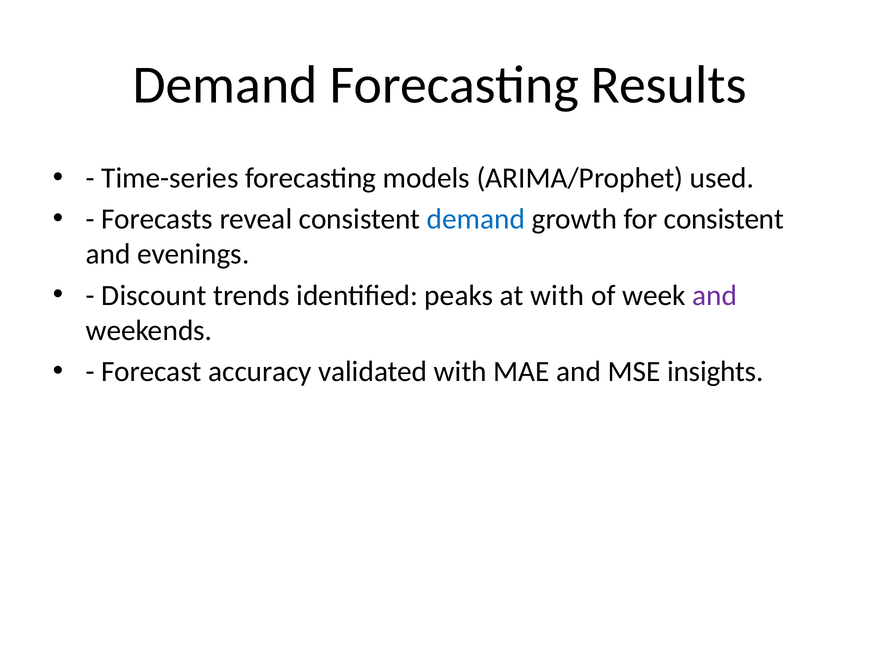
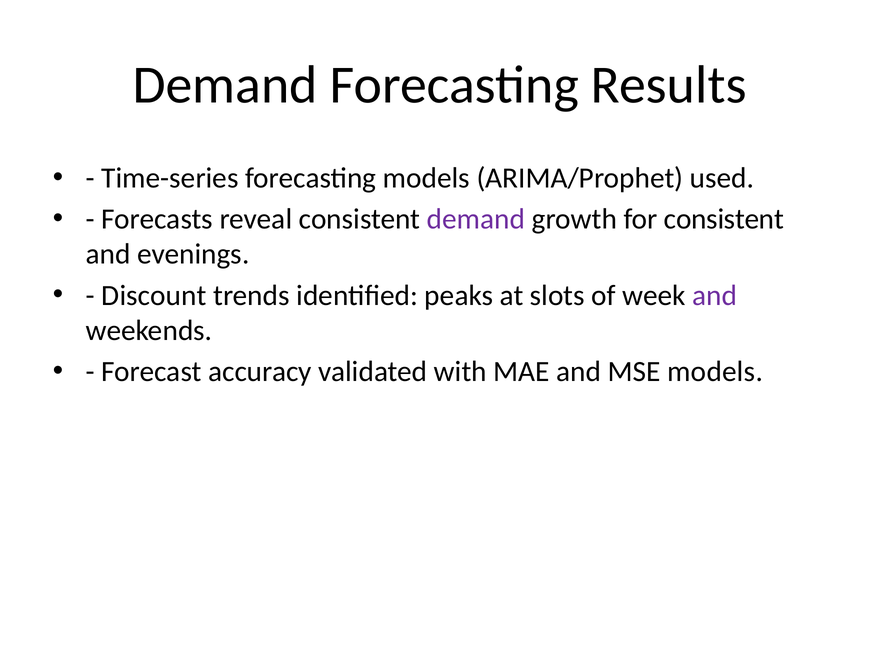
demand at (476, 219) colour: blue -> purple
at with: with -> slots
MSE insights: insights -> models
